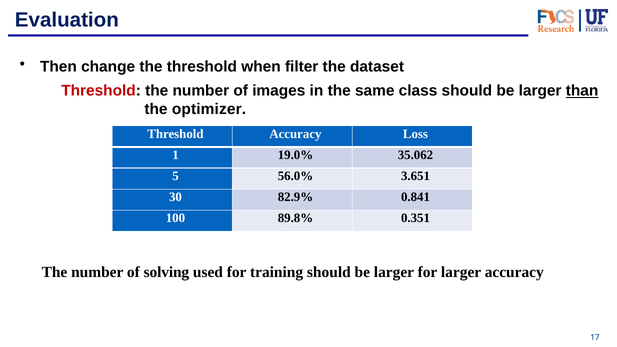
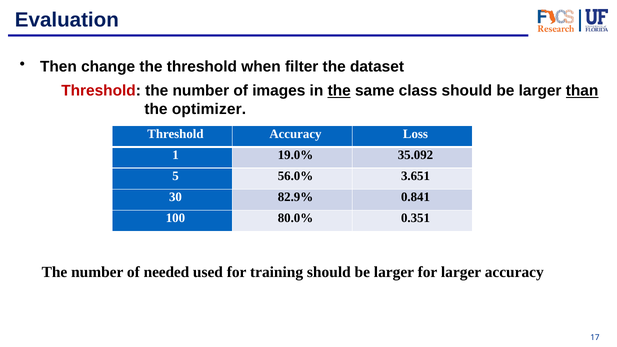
the at (339, 91) underline: none -> present
35.062: 35.062 -> 35.092
89.8%: 89.8% -> 80.0%
solving: solving -> needed
